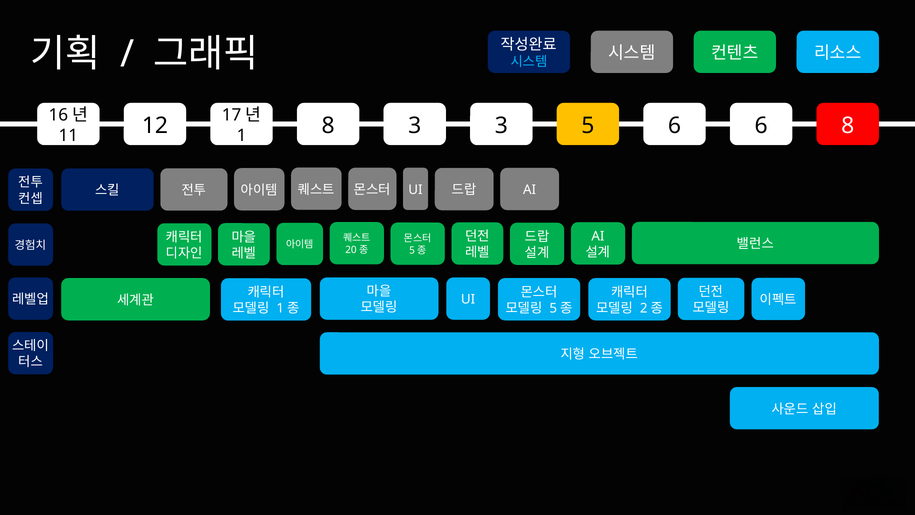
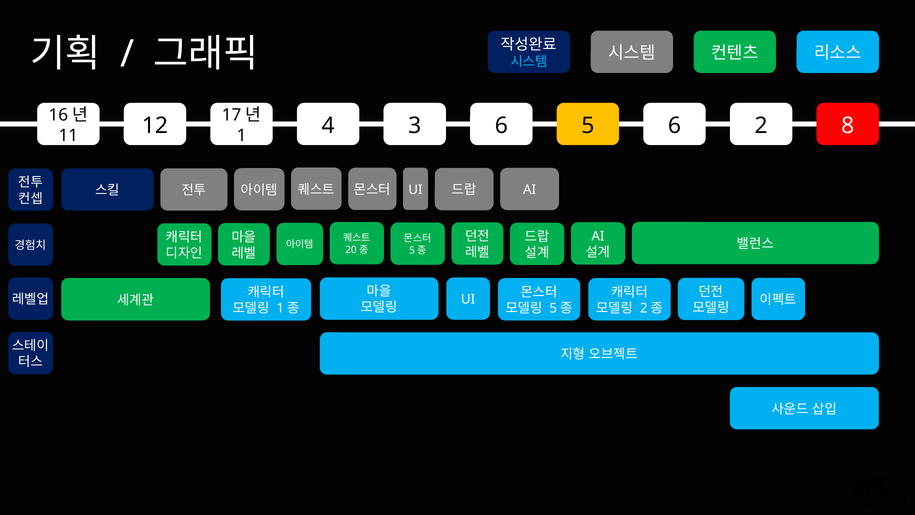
1 8: 8 -> 4
3 3: 3 -> 6
6 6: 6 -> 2
